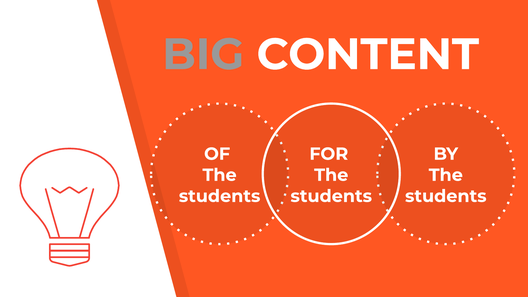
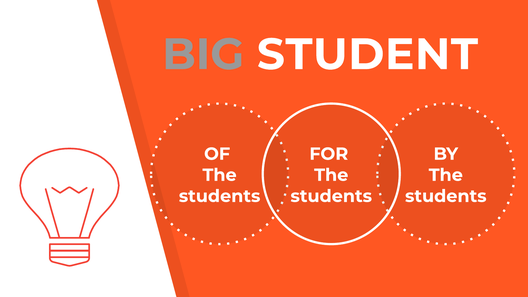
CONTENT: CONTENT -> STUDENT
